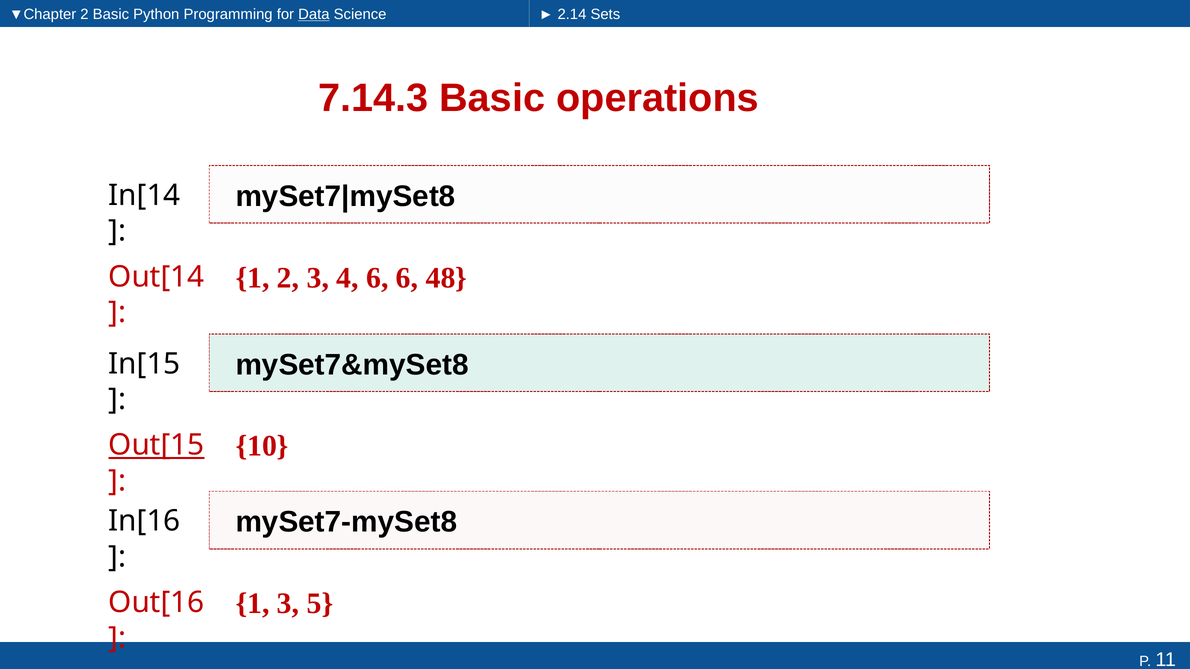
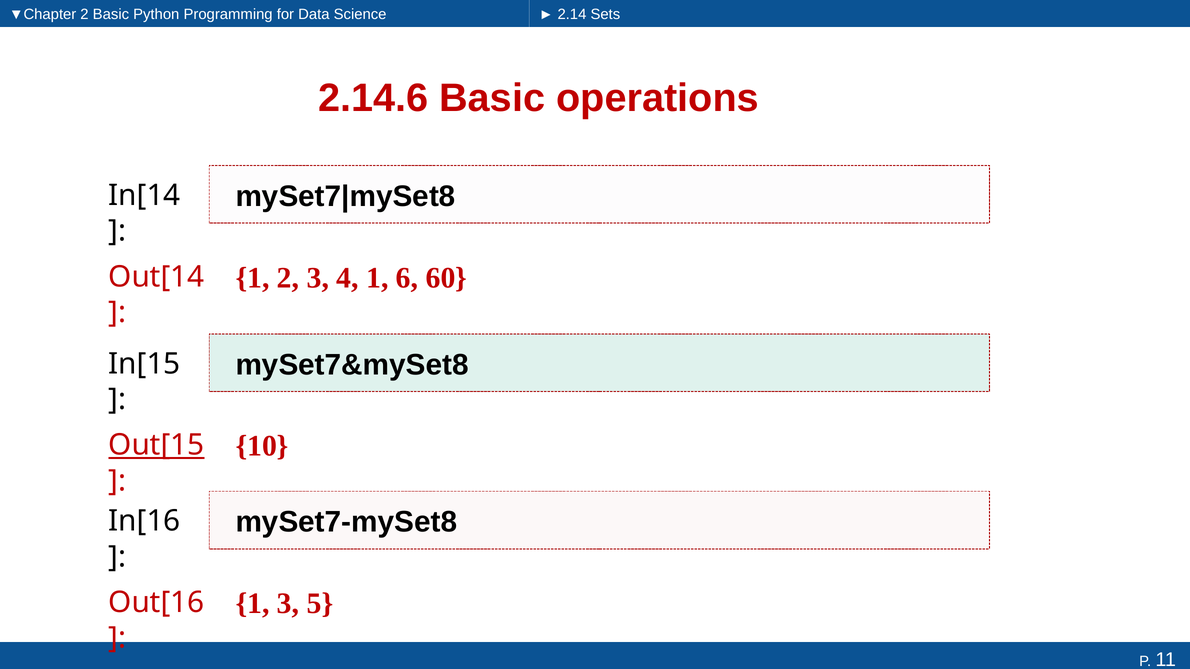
Data underline: present -> none
7.14.3: 7.14.3 -> 2.14.6
4 6: 6 -> 1
48: 48 -> 60
